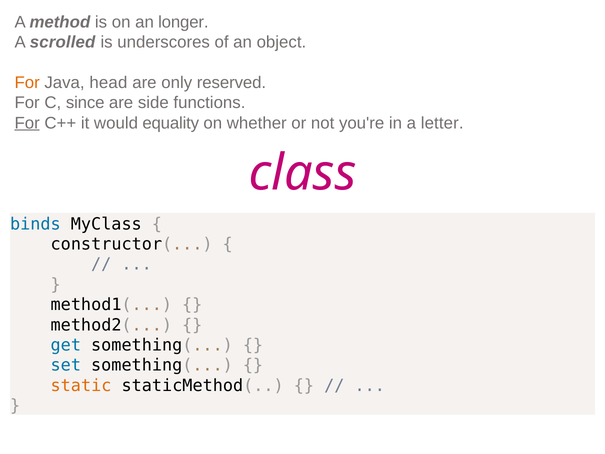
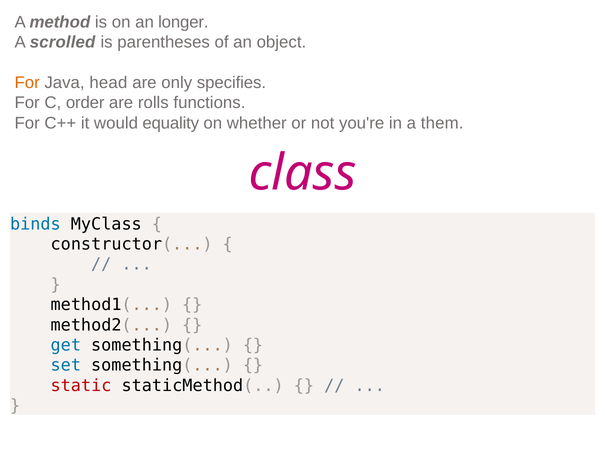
underscores: underscores -> parentheses
reserved: reserved -> specifies
since: since -> order
side: side -> rolls
For at (27, 123) underline: present -> none
letter: letter -> them
static colour: orange -> red
